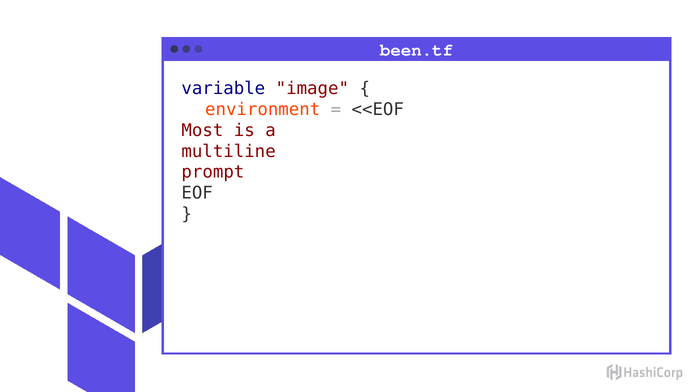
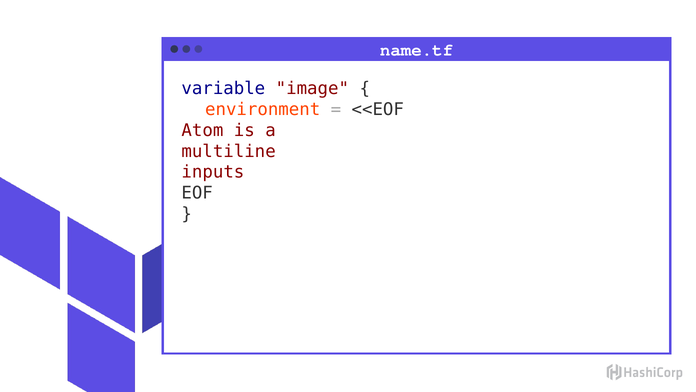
been.tf: been.tf -> name.tf
Most: Most -> Atom
prompt: prompt -> inputs
